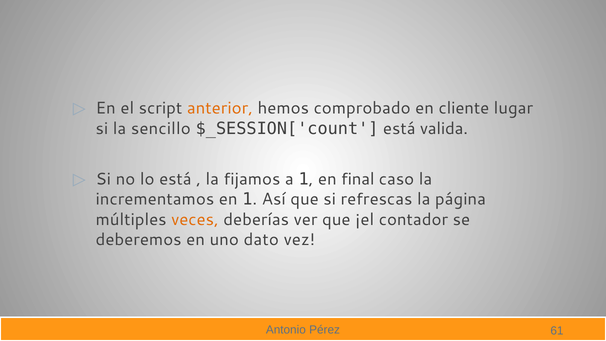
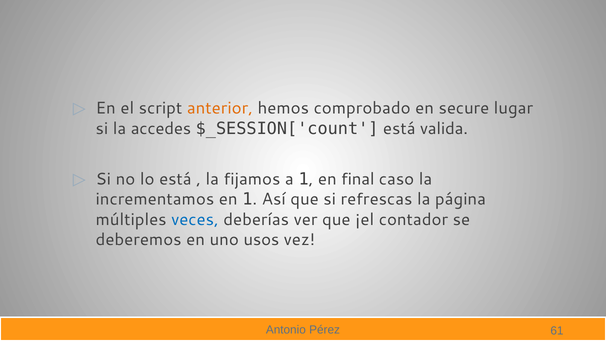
cliente: cliente -> secure
sencillo: sencillo -> accedes
veces colour: orange -> blue
dato: dato -> usos
